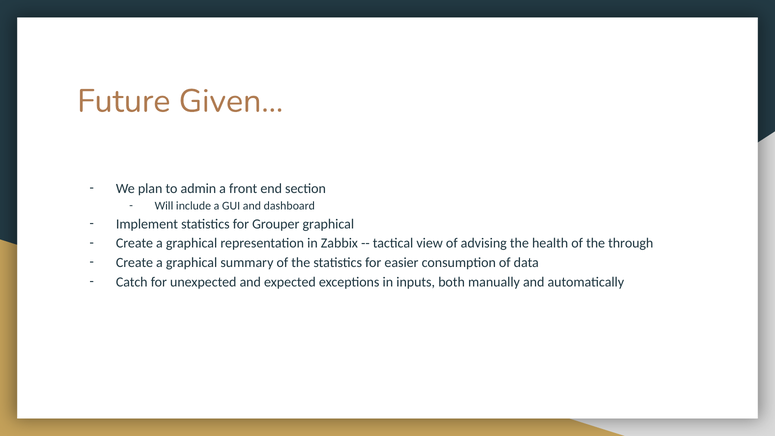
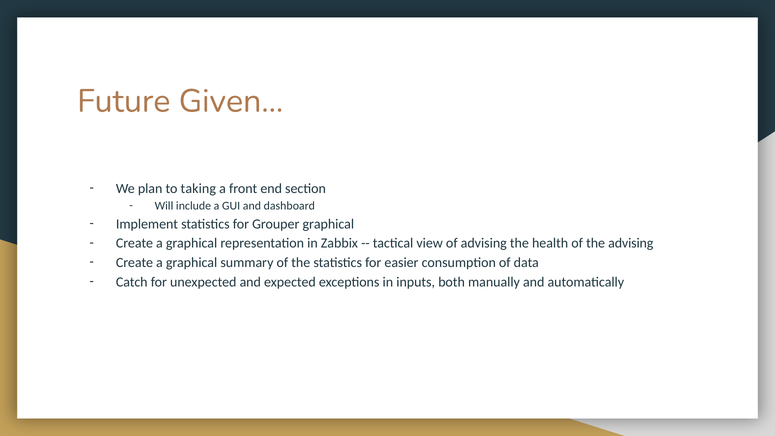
admin: admin -> taking
the through: through -> advising
